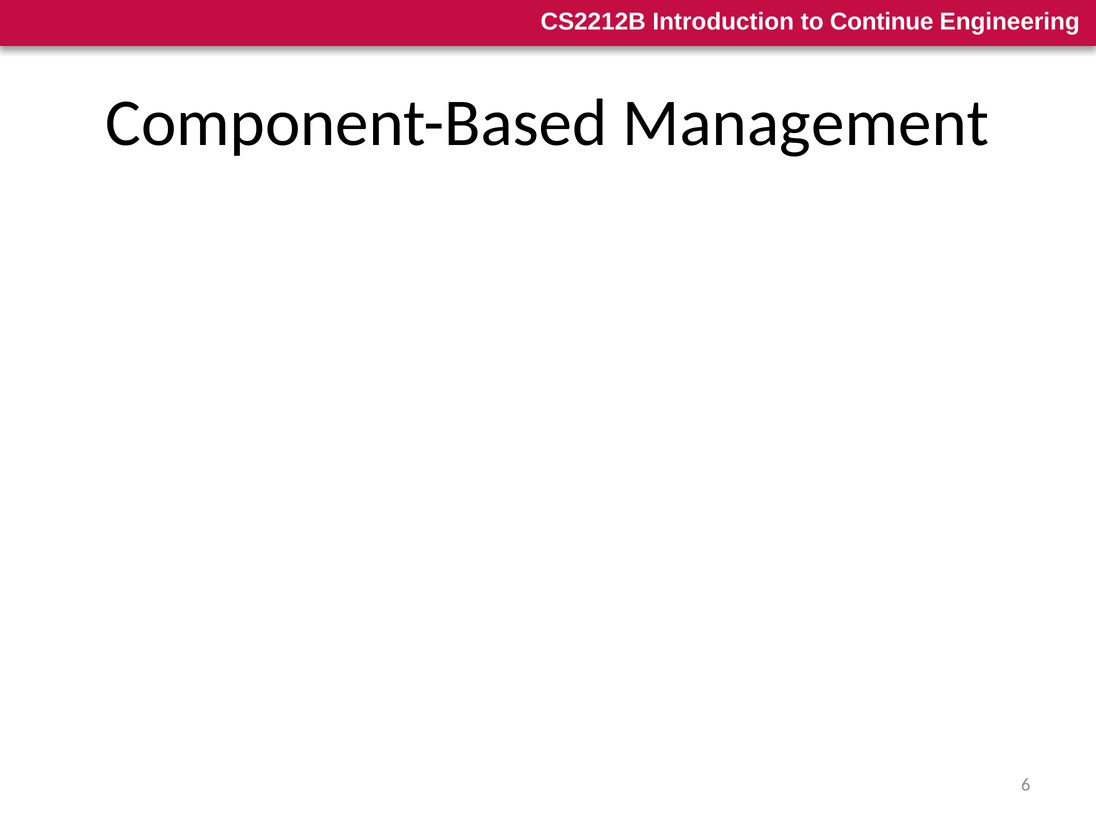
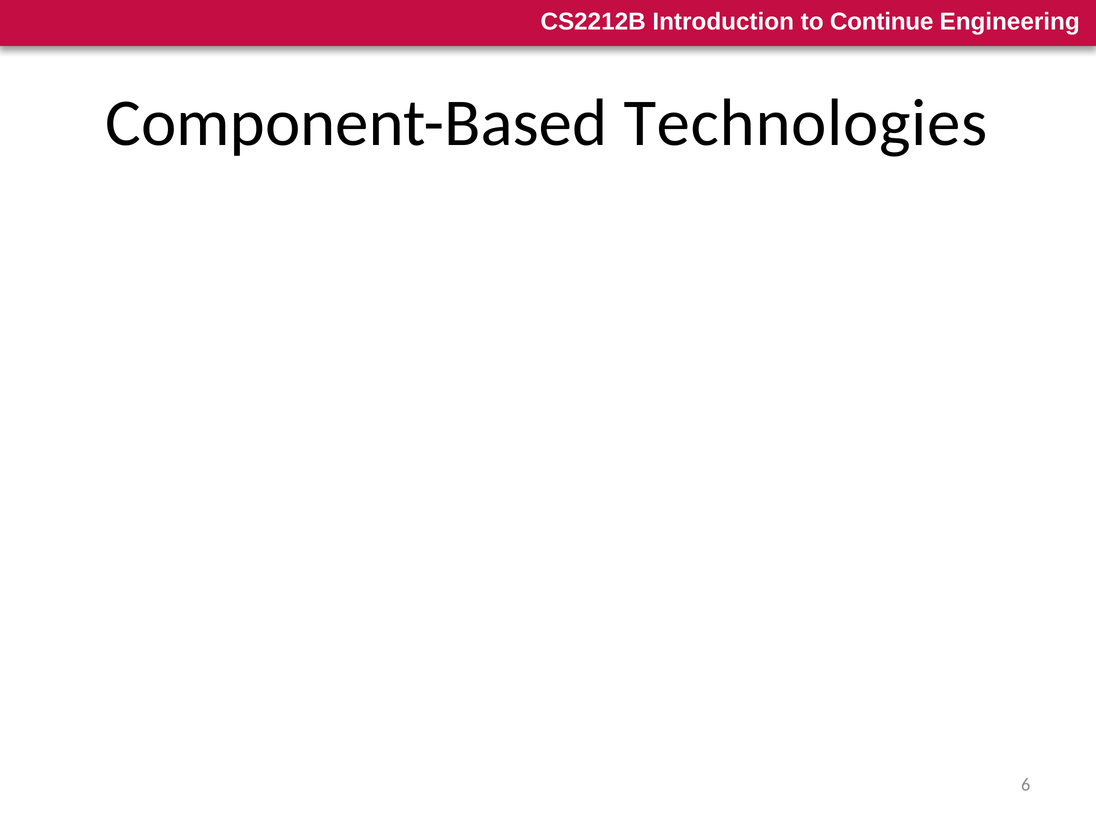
Management: Management -> Technologies
